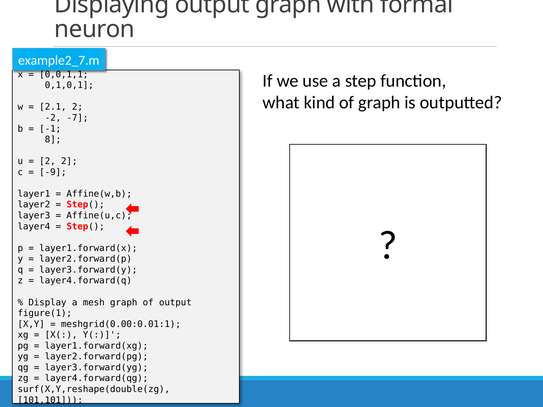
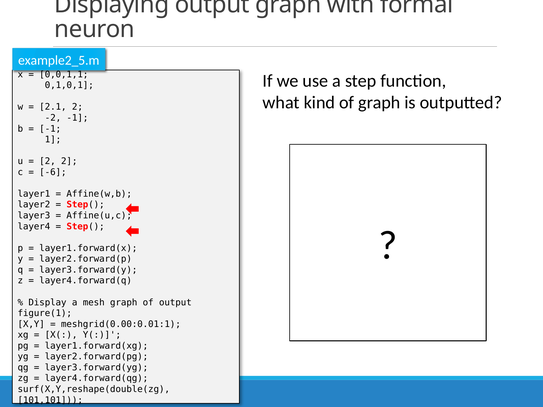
example2_7.m: example2_7.m -> example2_5.m
-2 -7: -7 -> -1
8: 8 -> 1
-9: -9 -> -6
